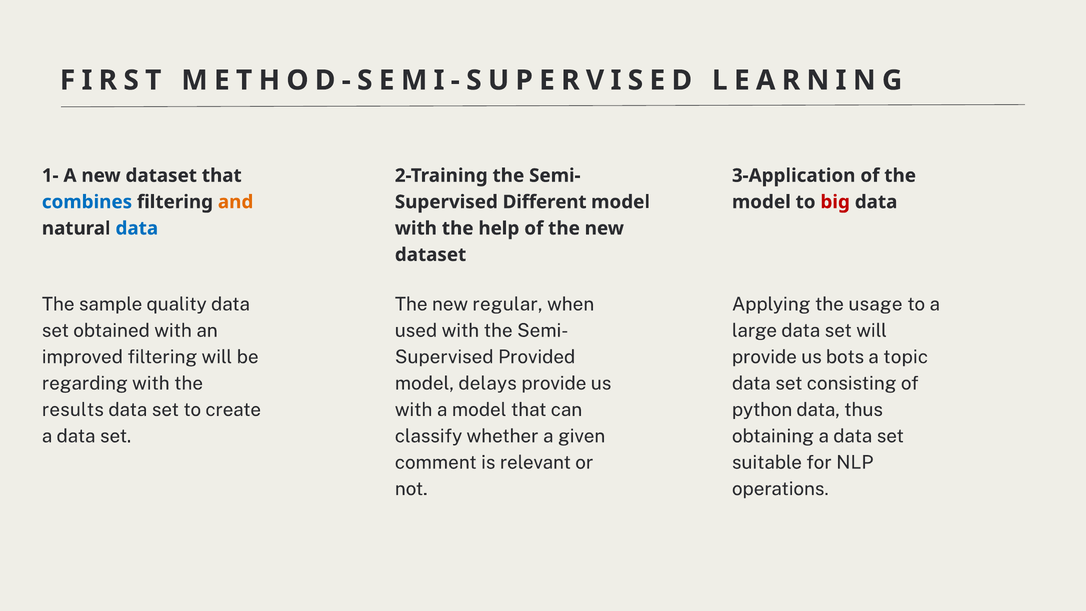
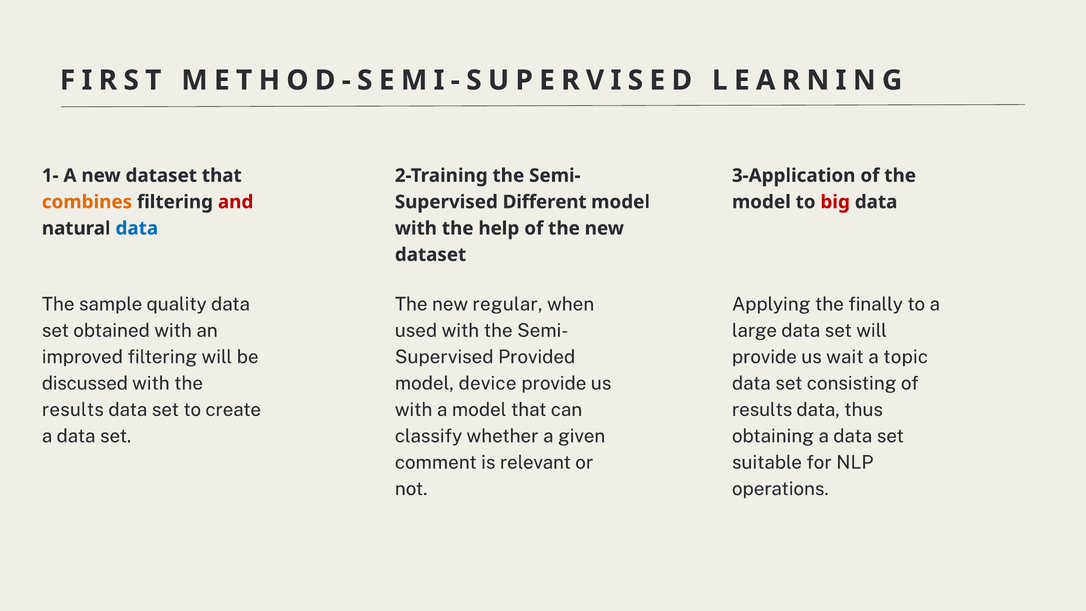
combines colour: blue -> orange
and colour: orange -> red
usage: usage -> finally
bots: bots -> wait
regarding: regarding -> discussed
delays: delays -> device
python at (762, 410): python -> results
